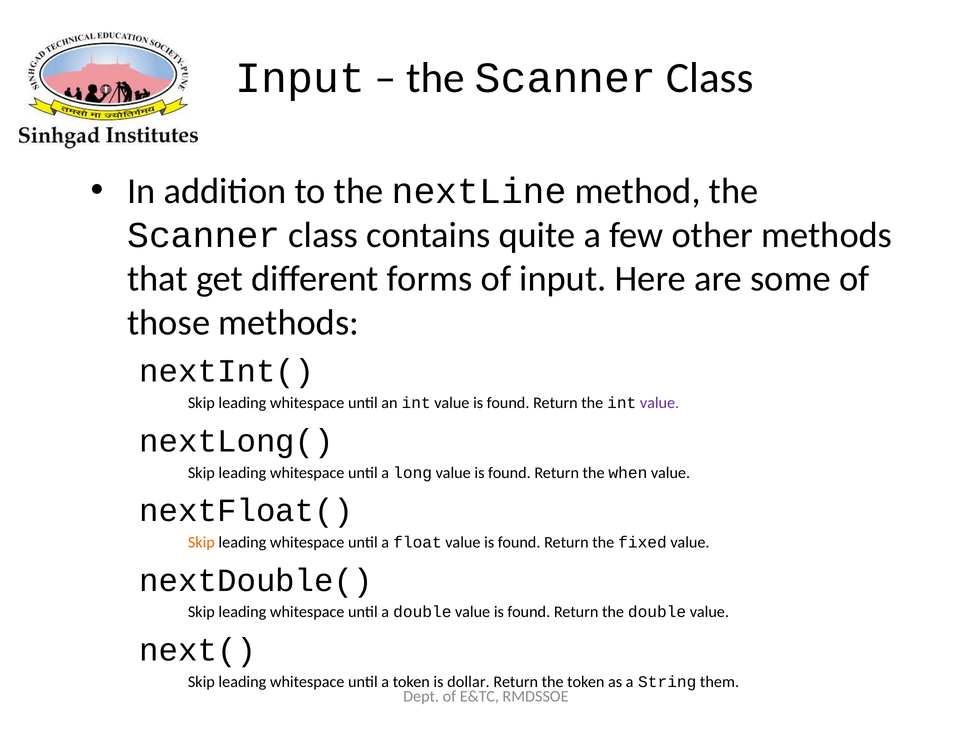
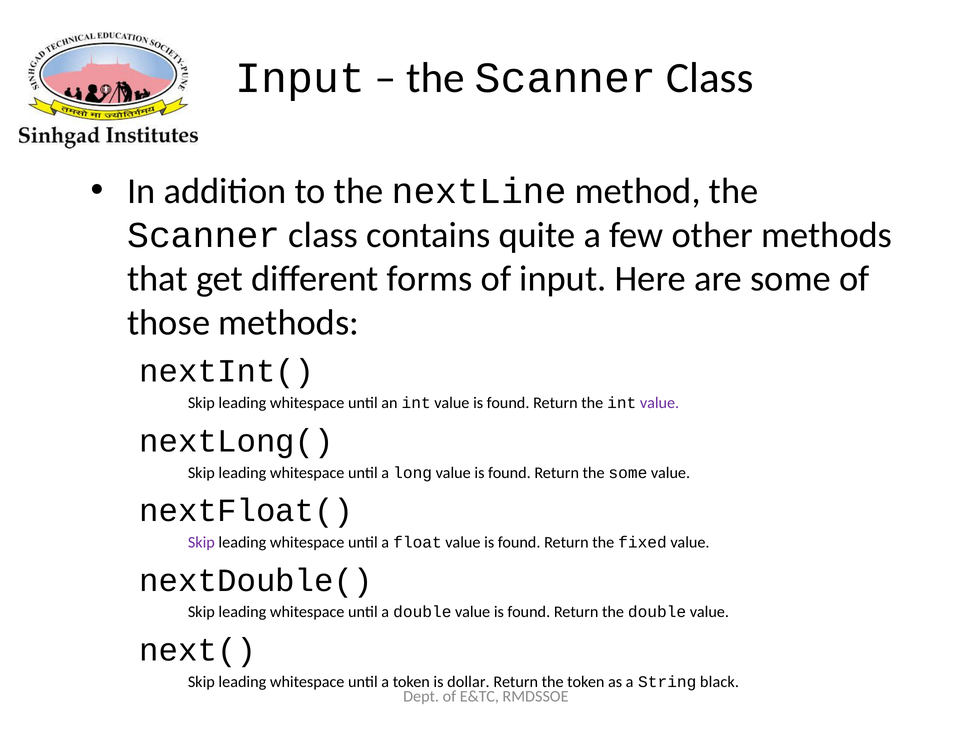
the when: when -> some
Skip at (201, 542) colour: orange -> purple
them: them -> black
